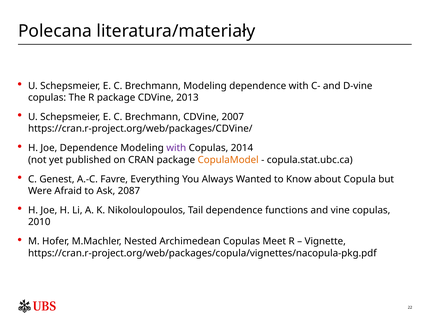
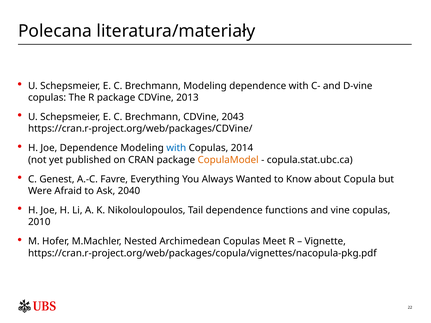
2007: 2007 -> 2043
with at (176, 148) colour: purple -> blue
2087: 2087 -> 2040
